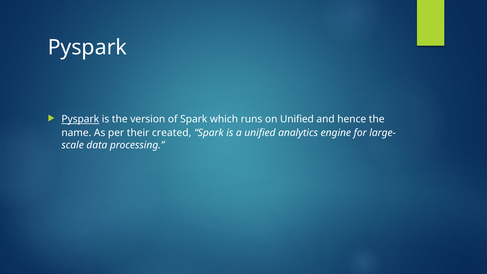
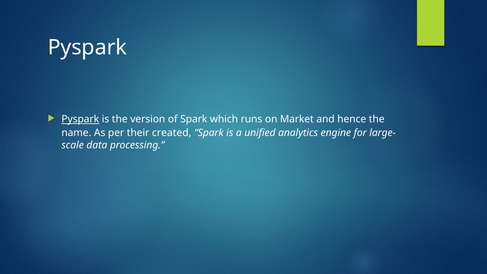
on Unified: Unified -> Market
